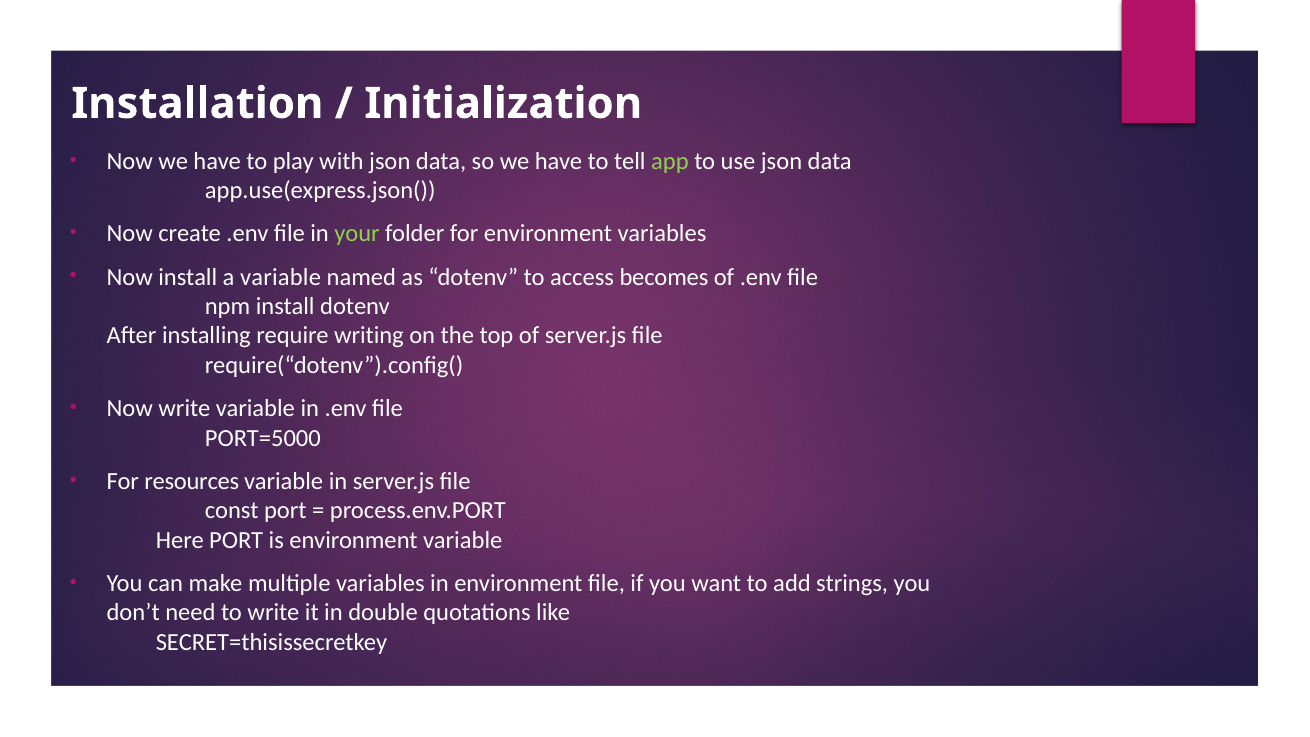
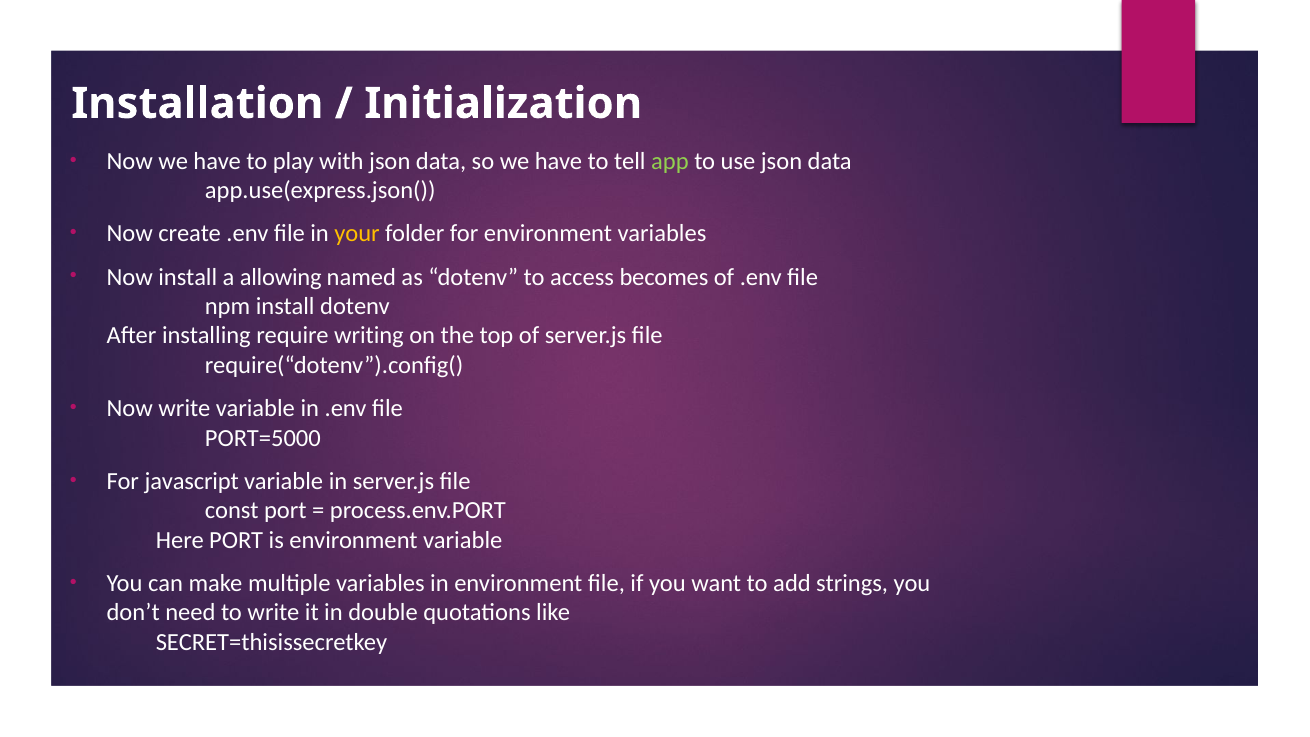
your colour: light green -> yellow
a variable: variable -> allowing
resources: resources -> javascript
